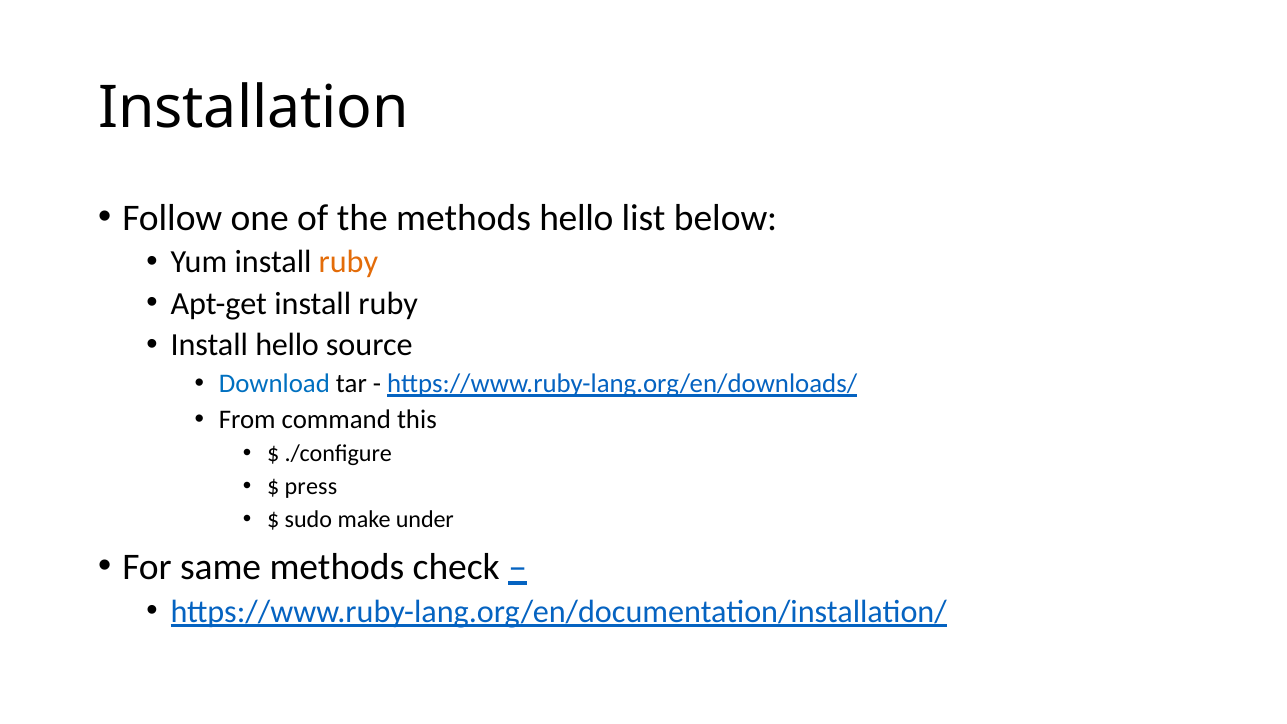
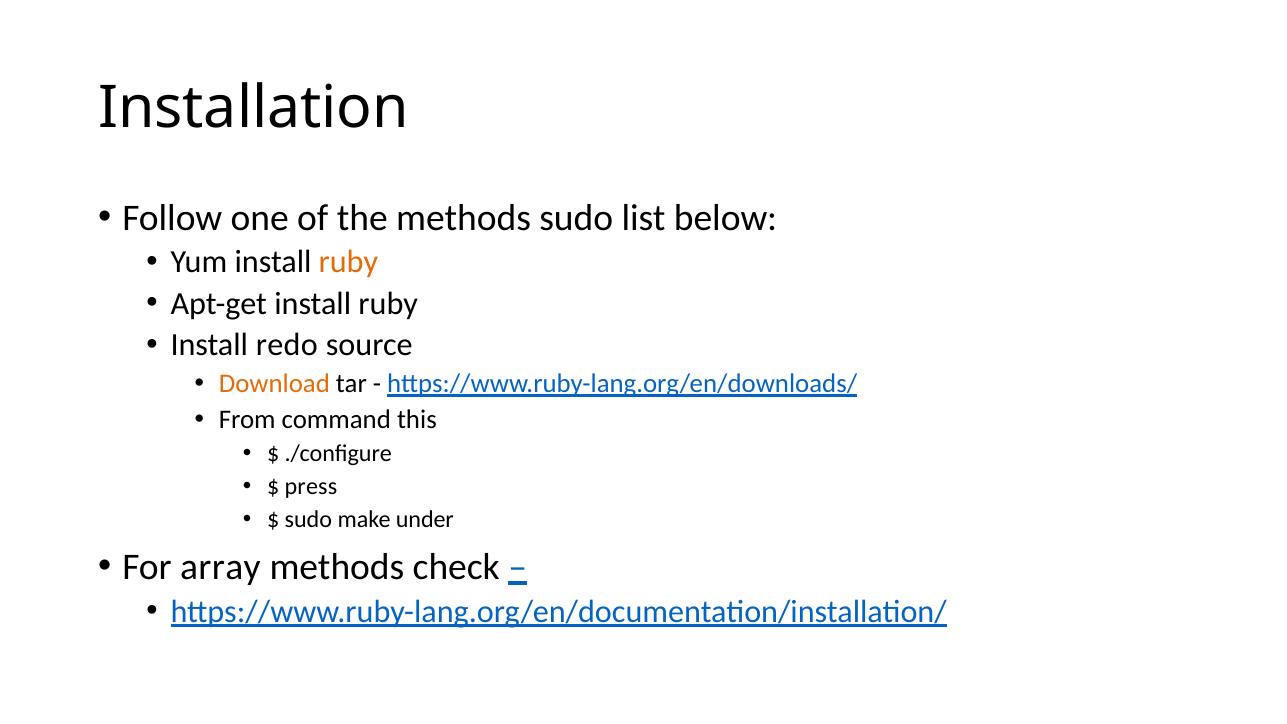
methods hello: hello -> sudo
Install hello: hello -> redo
Download colour: blue -> orange
same: same -> array
